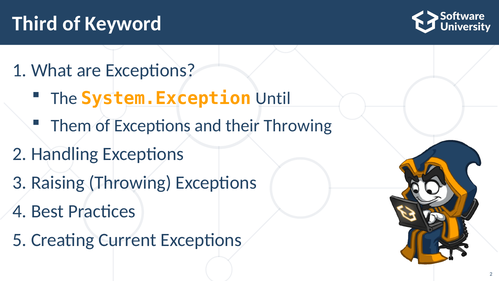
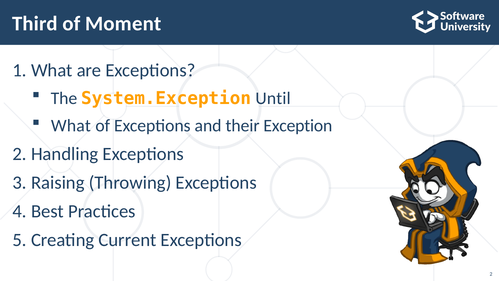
Keyword: Keyword -> Moment
Them: Them -> What
their Throwing: Throwing -> Exception
